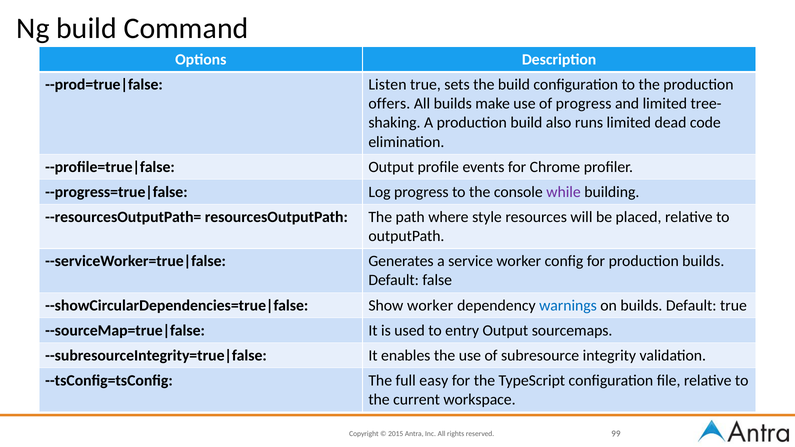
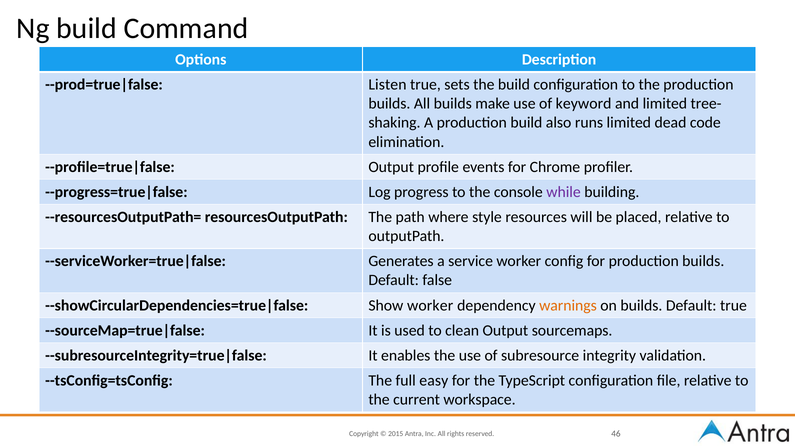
offers at (389, 104): offers -> builds
of progress: progress -> keyword
warnings colour: blue -> orange
entry: entry -> clean
99: 99 -> 46
